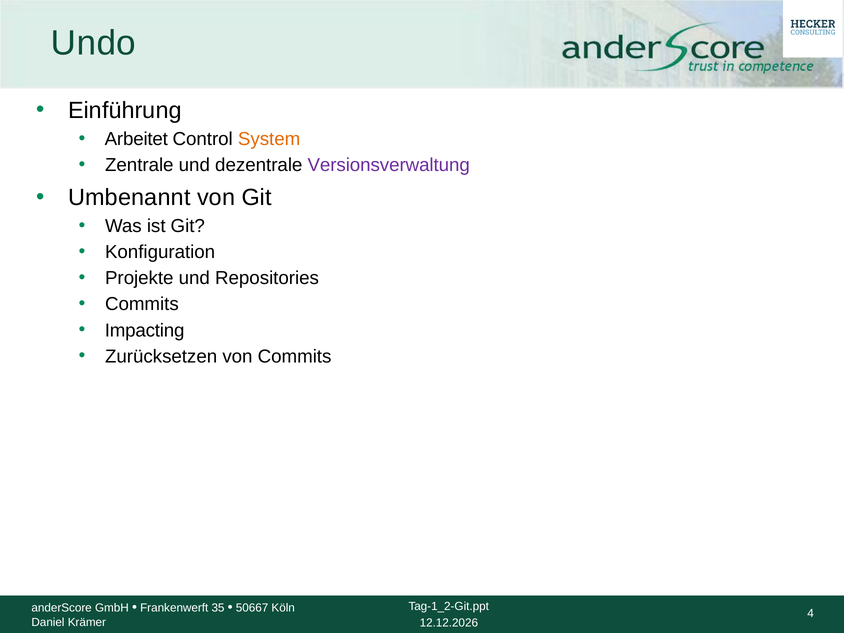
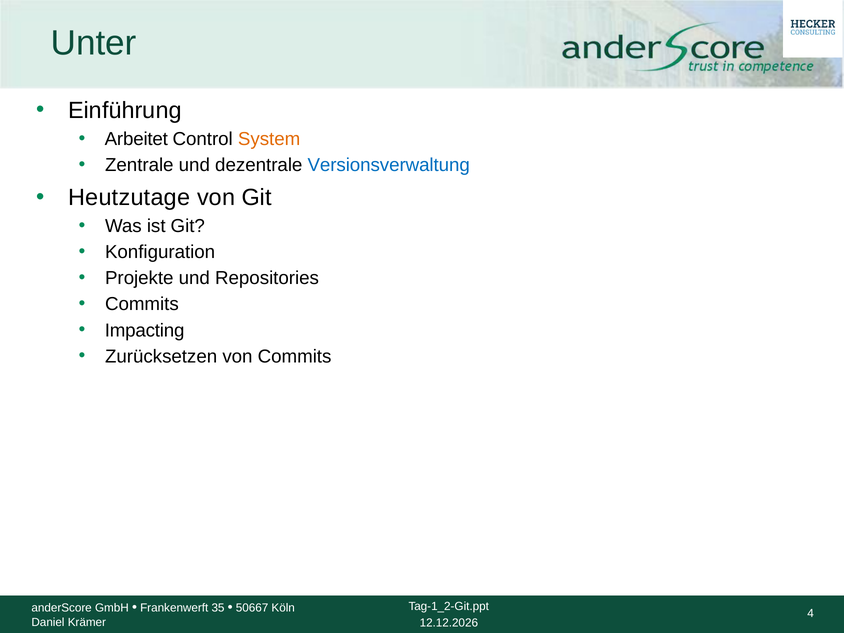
Undo: Undo -> Unter
Versionsverwaltung colour: purple -> blue
Umbenannt: Umbenannt -> Heutzutage
